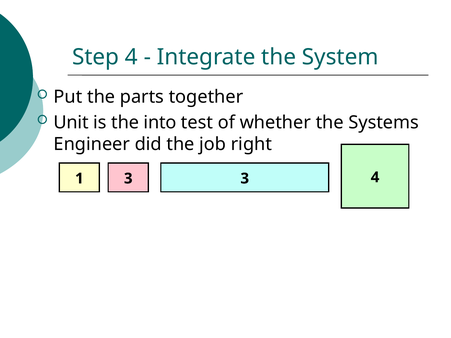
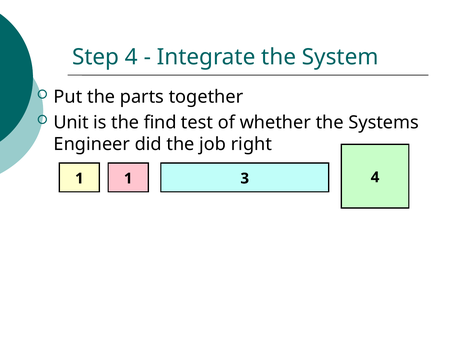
into: into -> find
1 3: 3 -> 1
